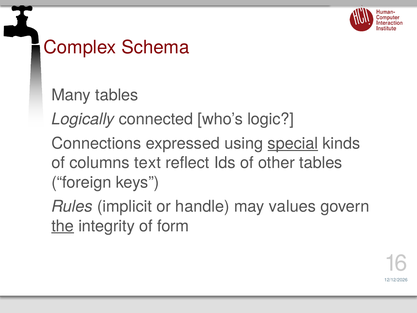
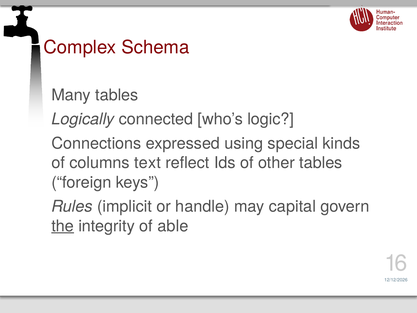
special underline: present -> none
values: values -> capital
form: form -> able
